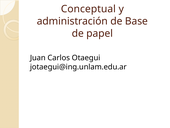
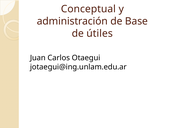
papel: papel -> útiles
